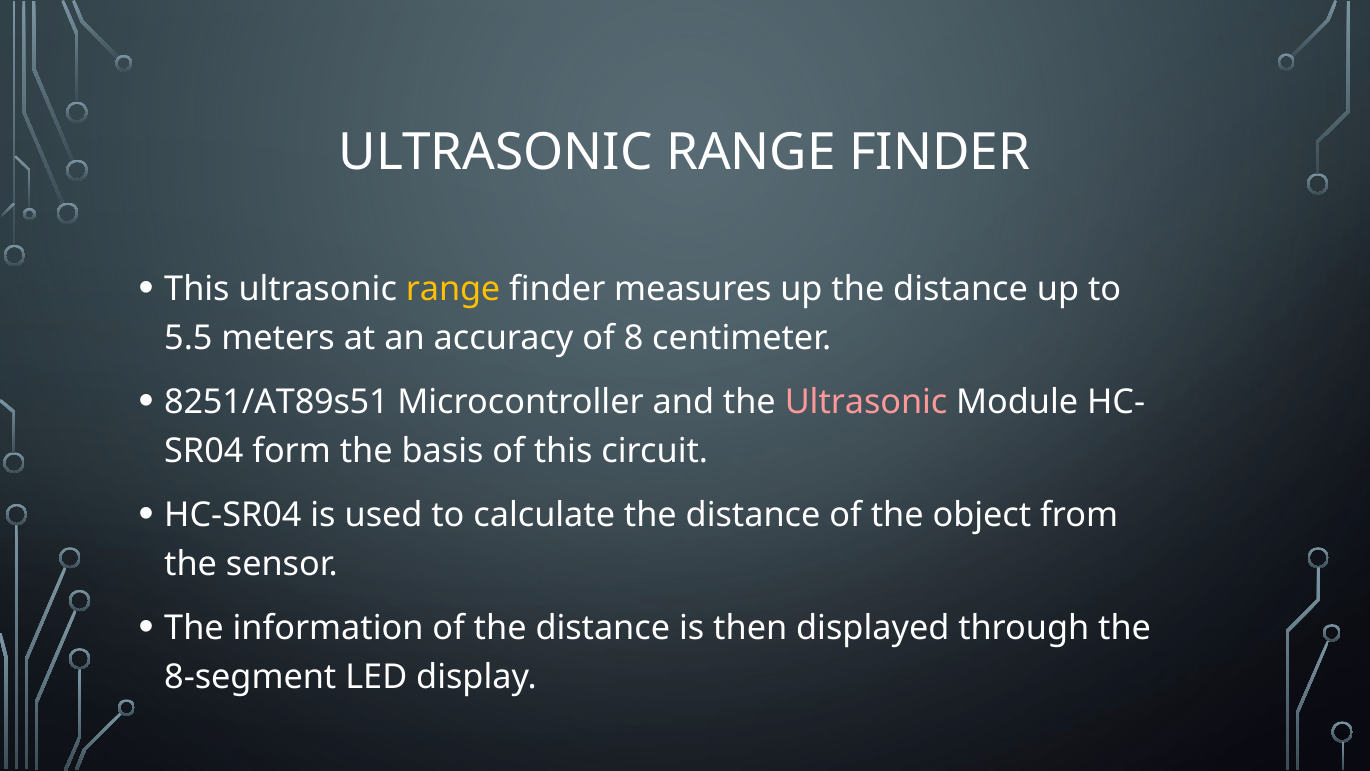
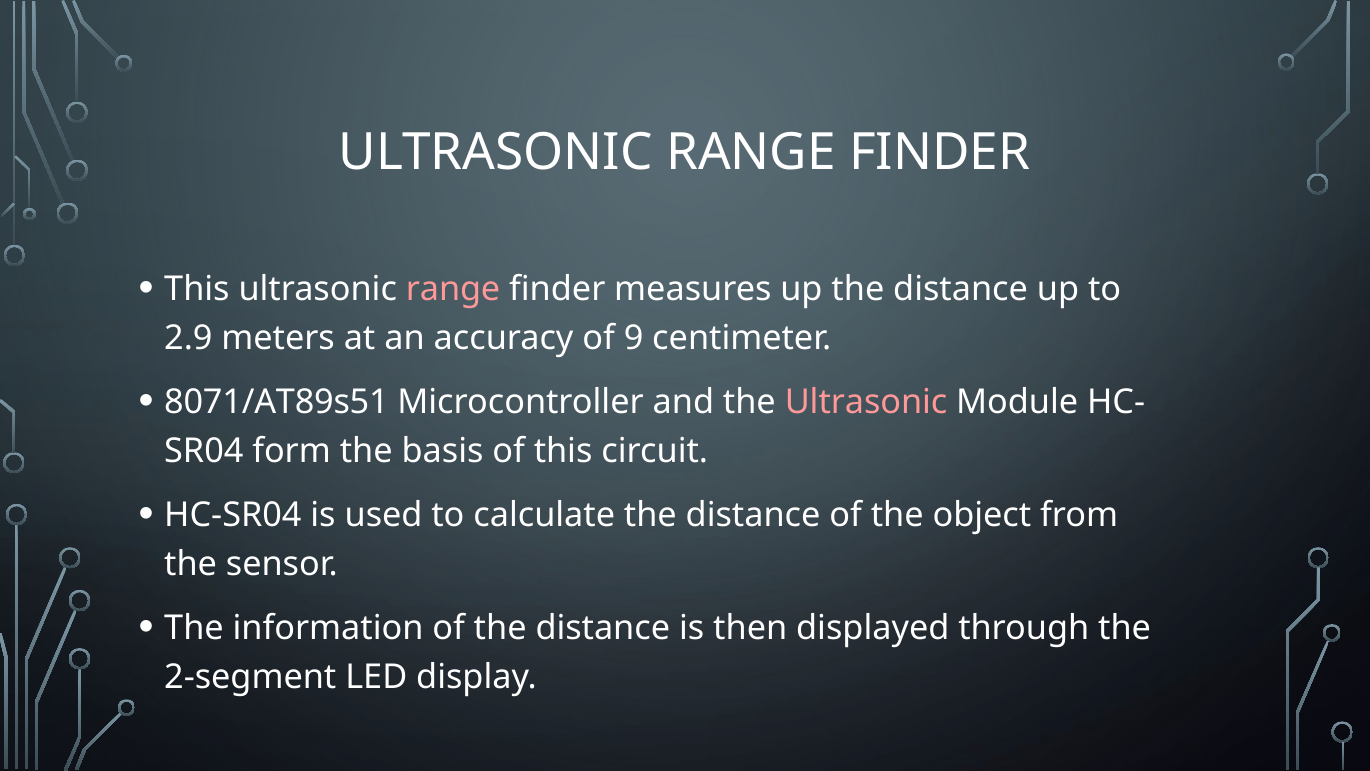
range at (453, 289) colour: yellow -> pink
5.5: 5.5 -> 2.9
8: 8 -> 9
8251/AT89s51: 8251/AT89s51 -> 8071/AT89s51
8-segment: 8-segment -> 2-segment
